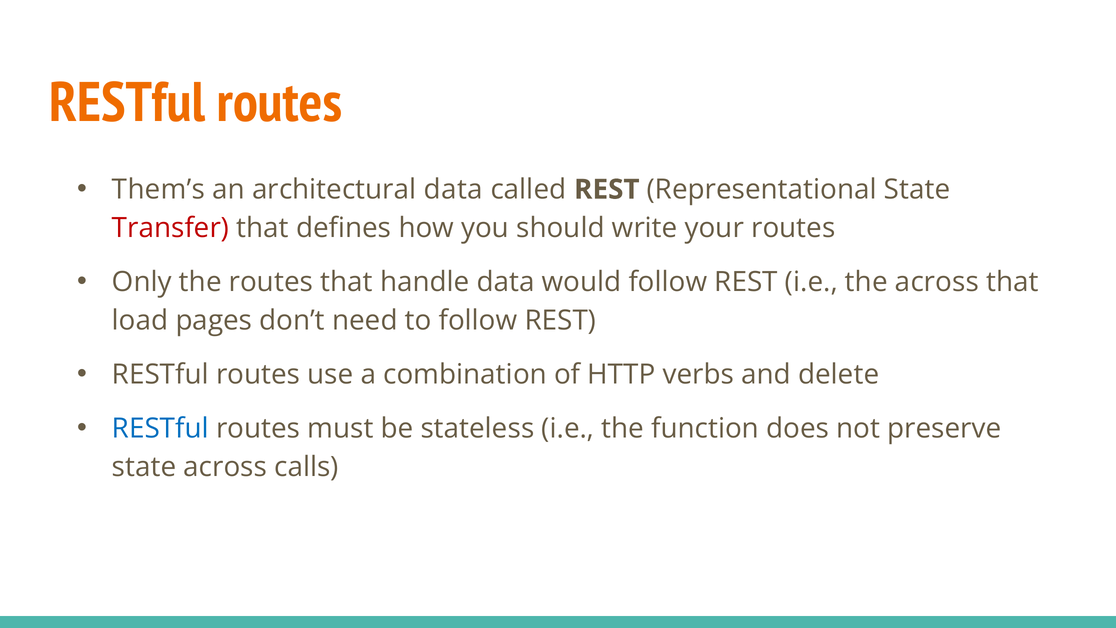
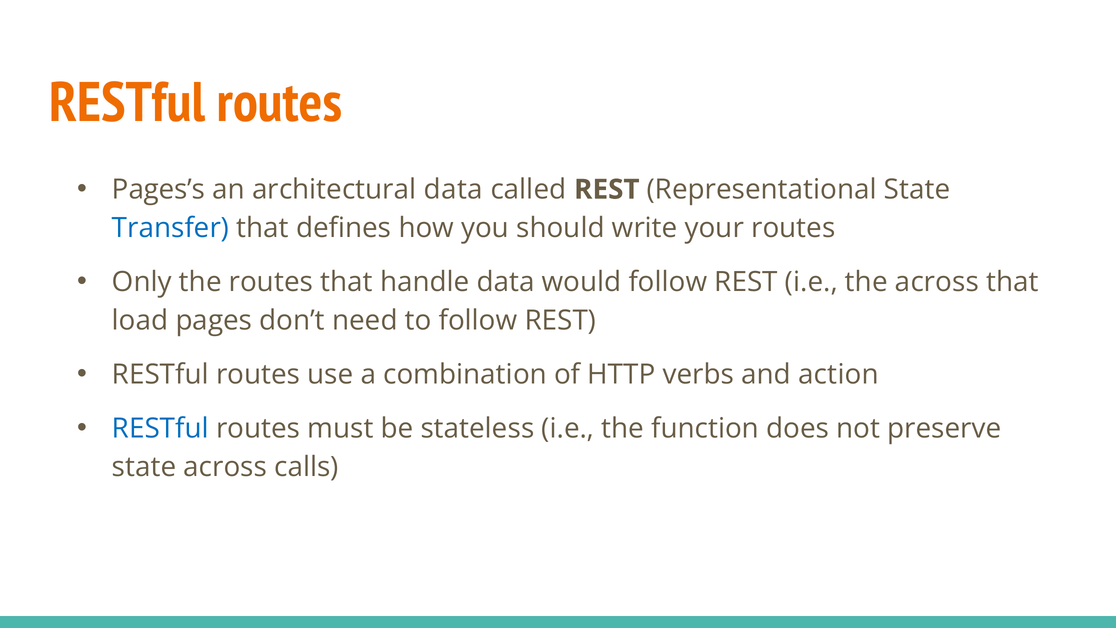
Them’s: Them’s -> Pages’s
Transfer colour: red -> blue
delete: delete -> action
